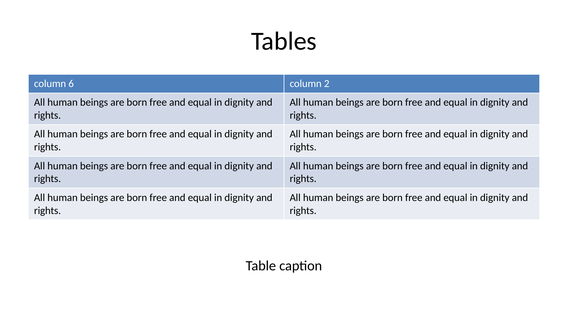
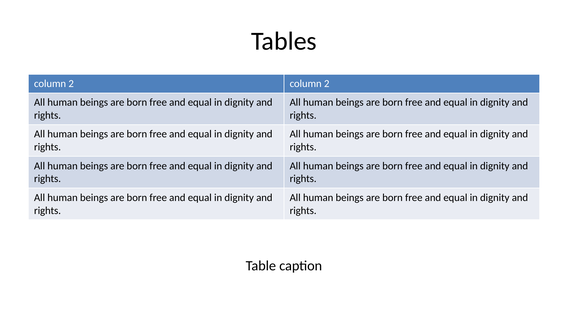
6 at (71, 84): 6 -> 2
